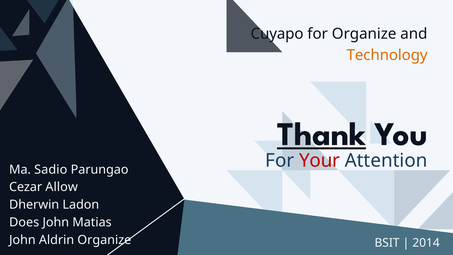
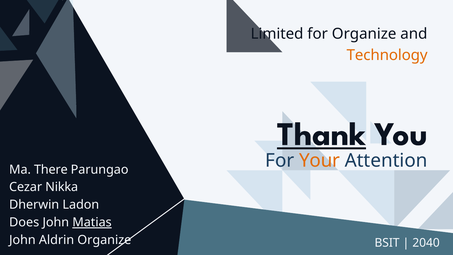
Cuyapo: Cuyapo -> Limited
Your colour: red -> orange
Sadio: Sadio -> There
Allow: Allow -> Nikka
Matias underline: none -> present
2014: 2014 -> 2040
